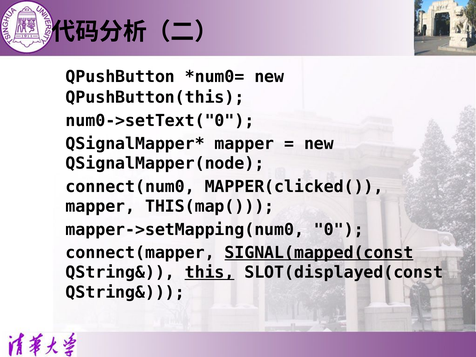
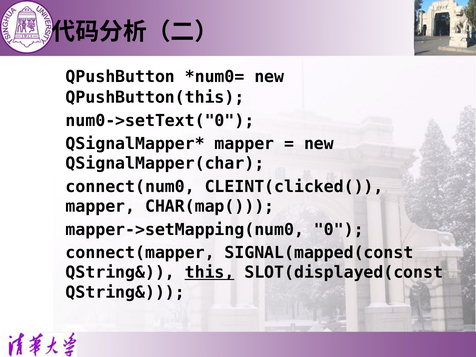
QSignalMapper(node: QSignalMapper(node -> QSignalMapper(char
MAPPER(clicked(: MAPPER(clicked( -> CLEINT(clicked(
THIS(map(: THIS(map( -> CHAR(map(
SIGNAL(mapped(const underline: present -> none
